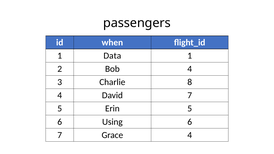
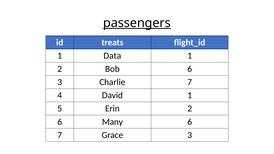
passengers underline: none -> present
when: when -> treats
Bob 4: 4 -> 6
Charlie 8: 8 -> 7
David 7: 7 -> 1
Erin 5: 5 -> 2
Using: Using -> Many
Grace 4: 4 -> 3
